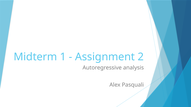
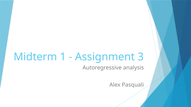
2: 2 -> 3
